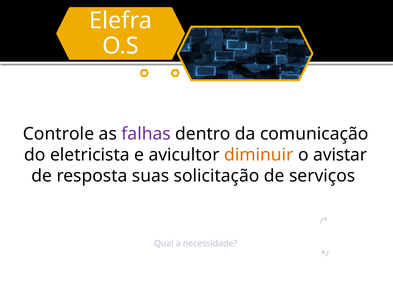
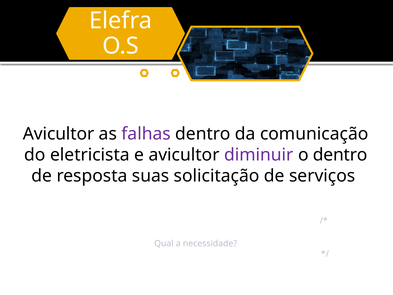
Controle at (58, 134): Controle -> Avicultor
diminuir colour: orange -> purple
o avistar: avistar -> dentro
